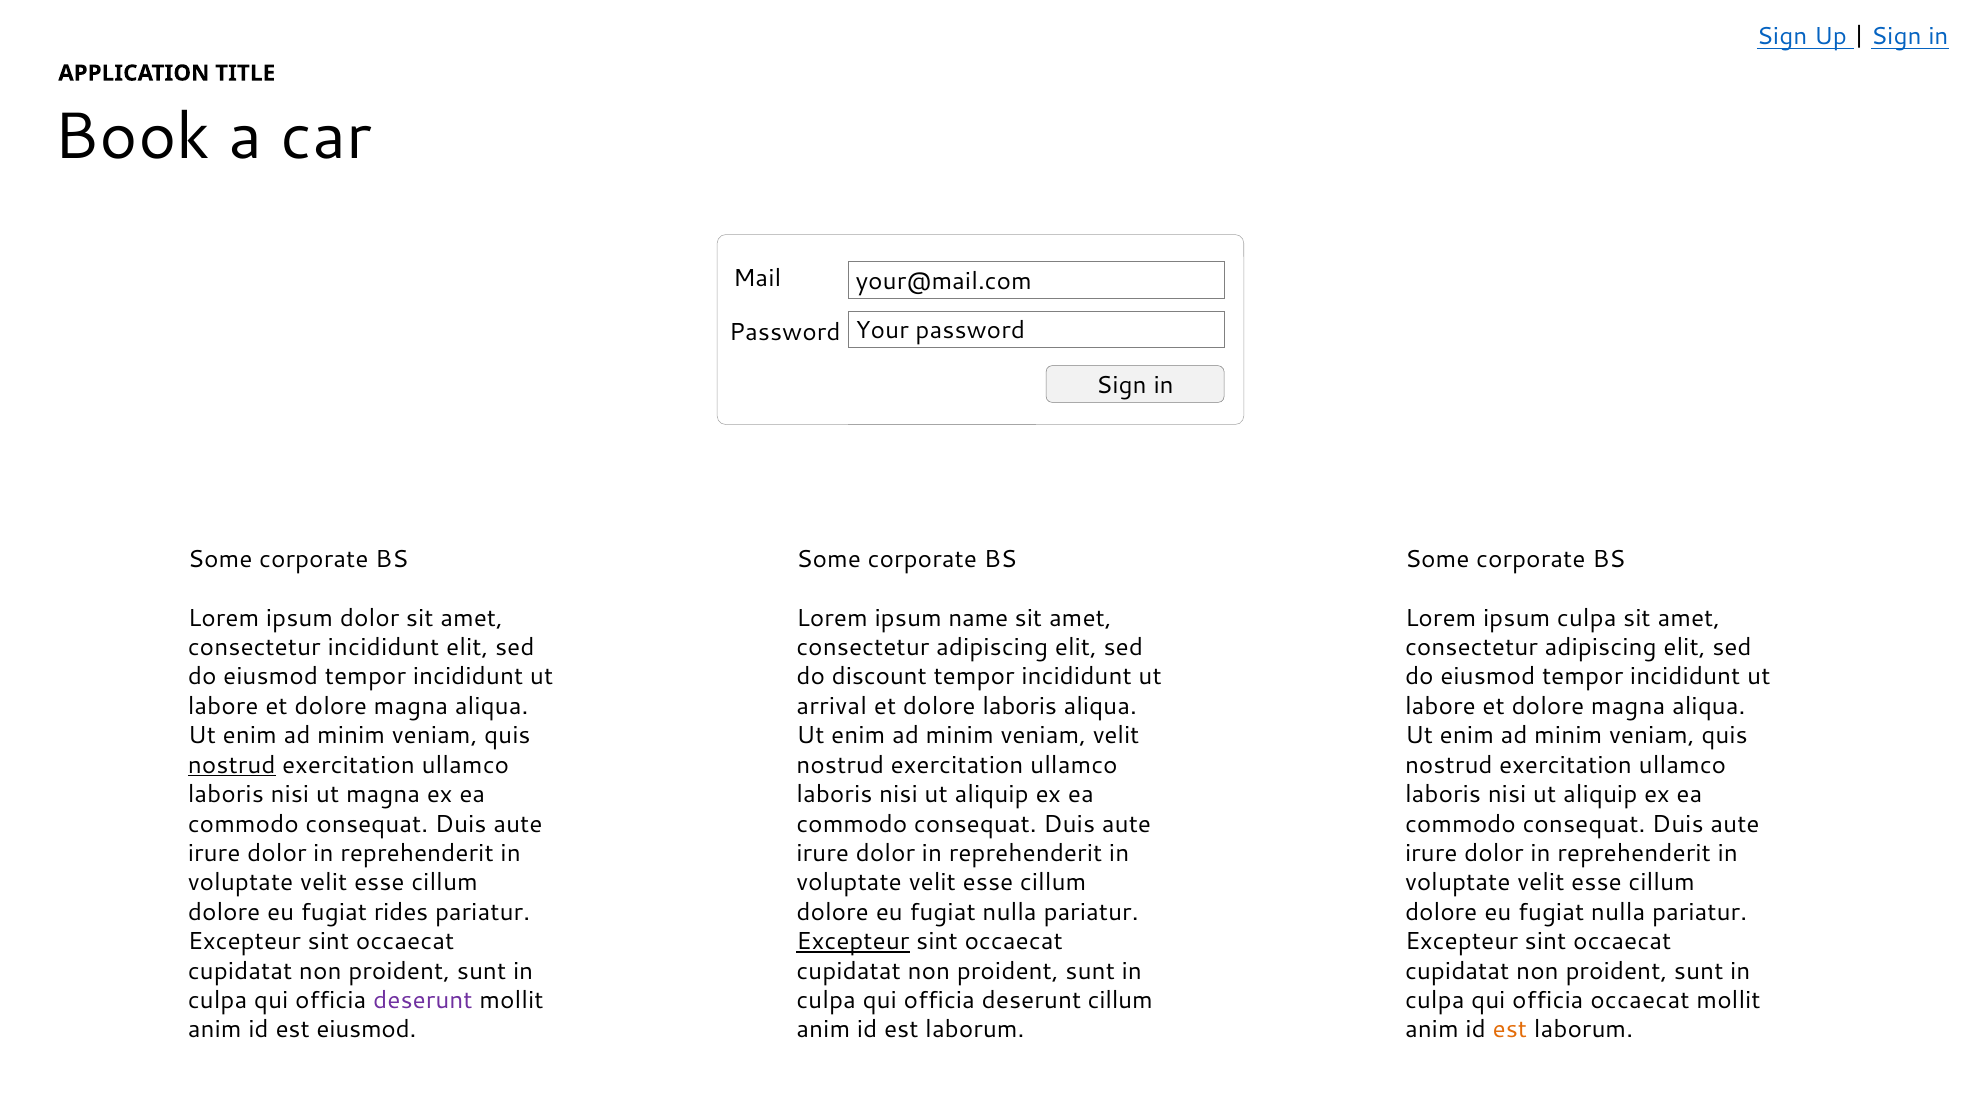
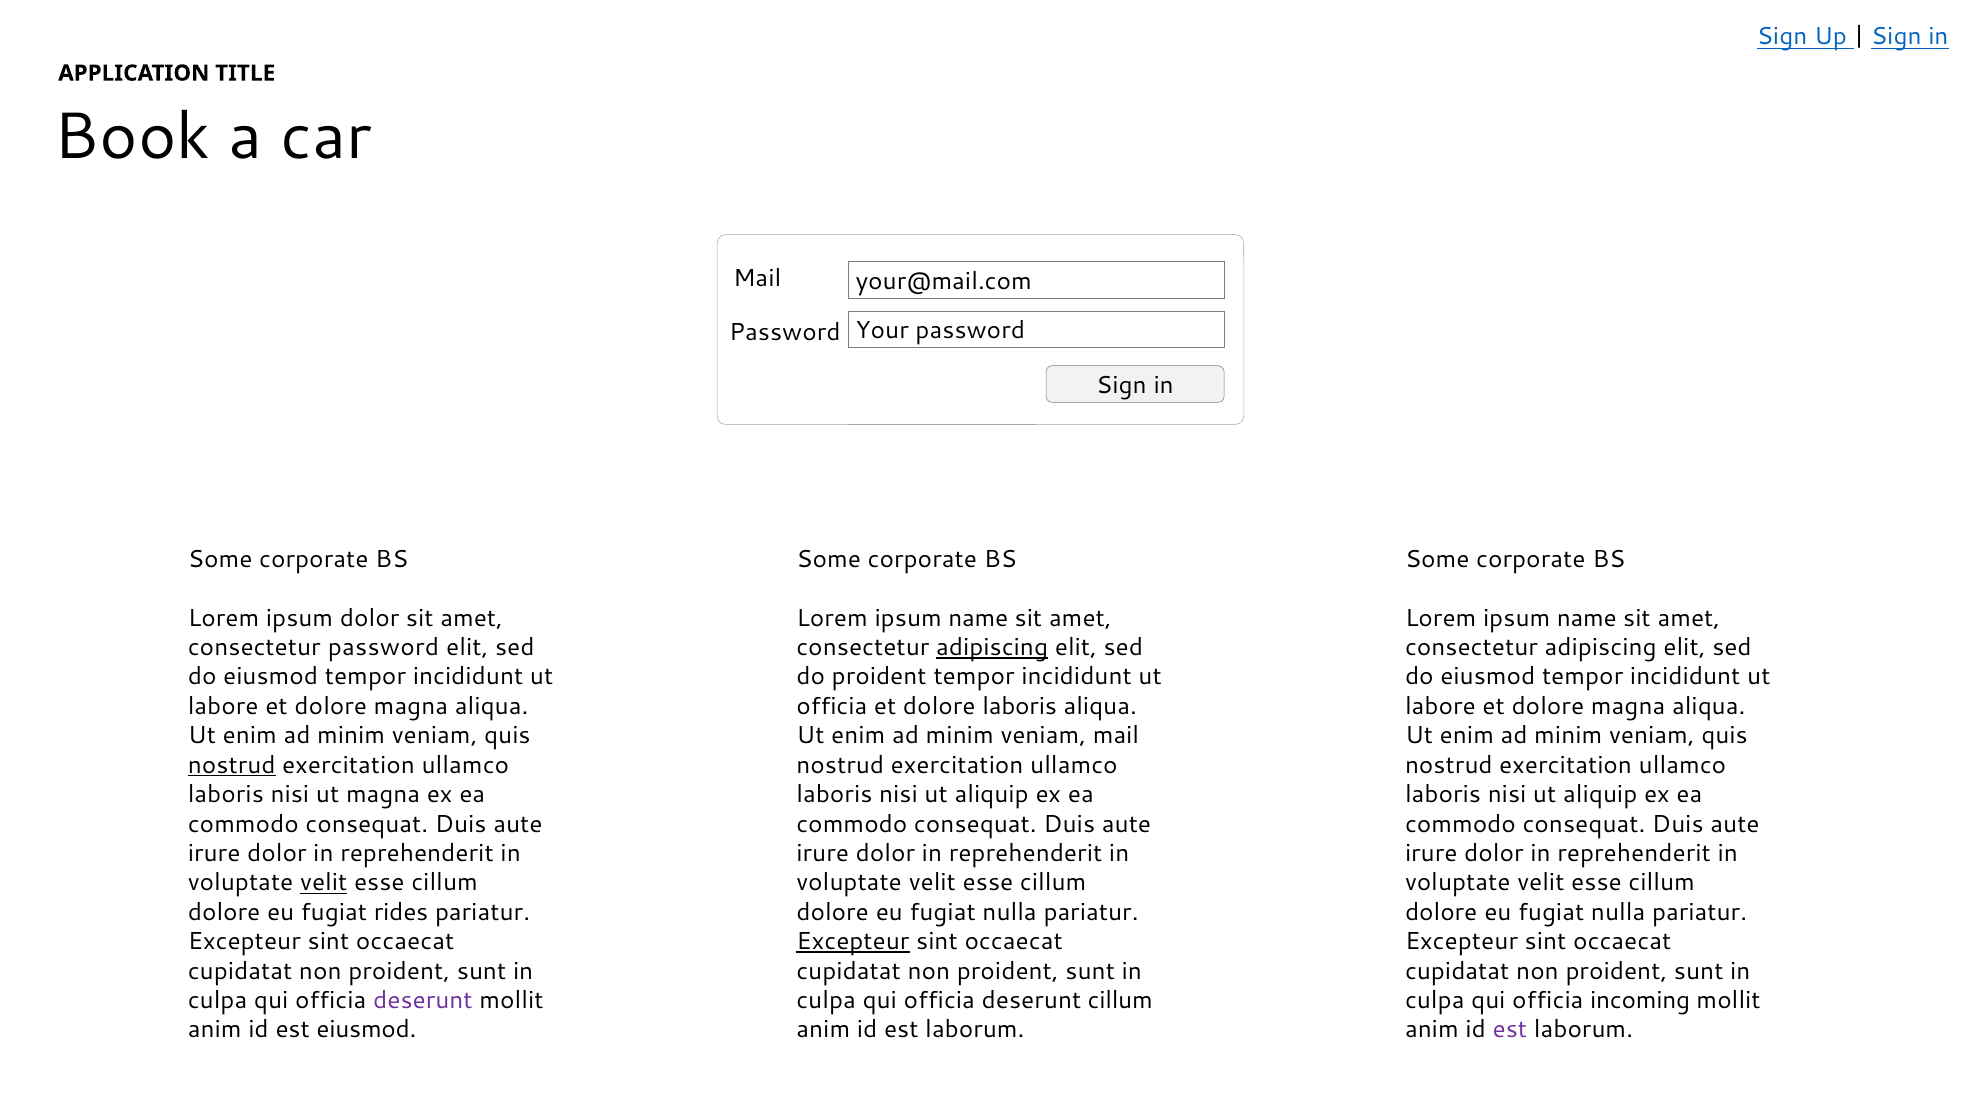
culpa at (1587, 618): culpa -> name
consectetur incididunt: incididunt -> password
adipiscing at (992, 647) underline: none -> present
do discount: discount -> proident
arrival at (832, 706): arrival -> officia
veniam velit: velit -> mail
velit at (324, 883) underline: none -> present
officia occaecat: occaecat -> incoming
est at (1510, 1030) colour: orange -> purple
